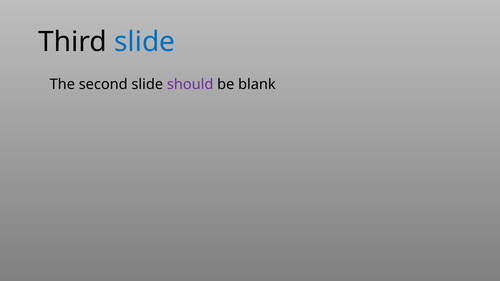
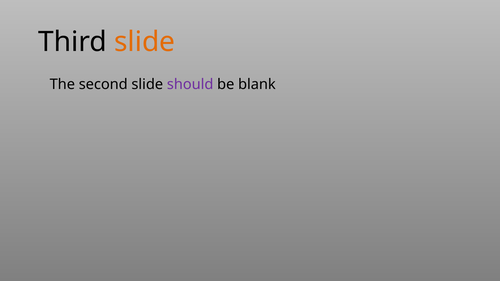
slide at (145, 42) colour: blue -> orange
